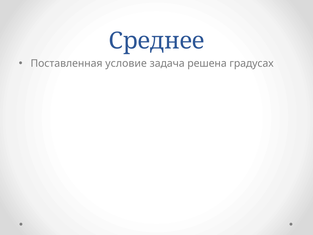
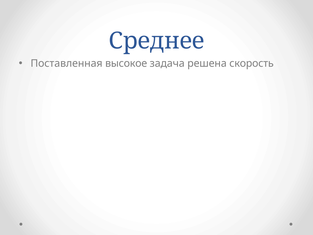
условие: условие -> высокое
градусах: градусах -> скорость
